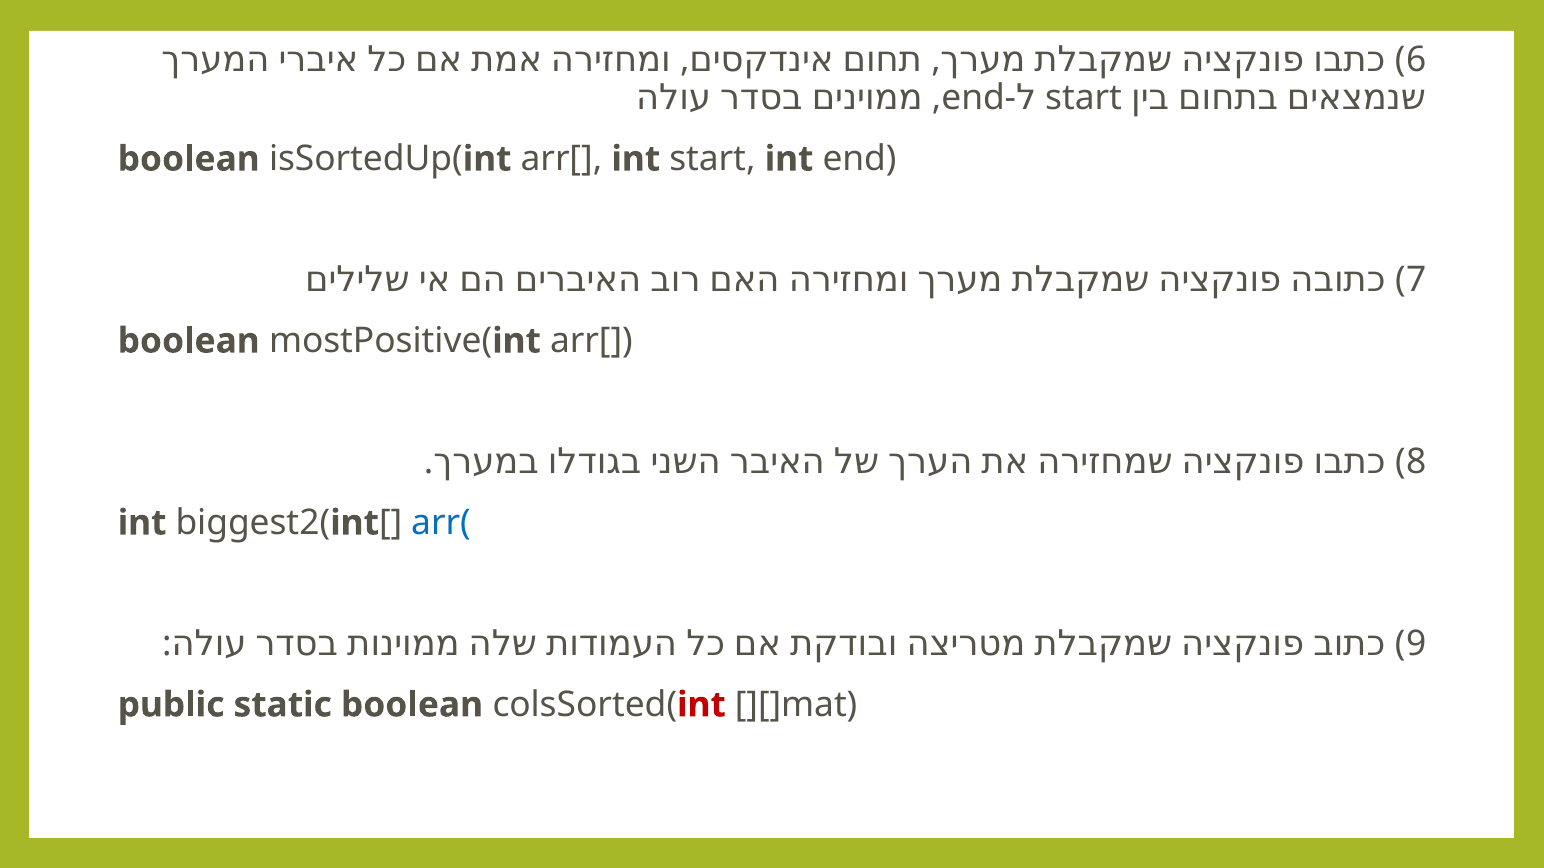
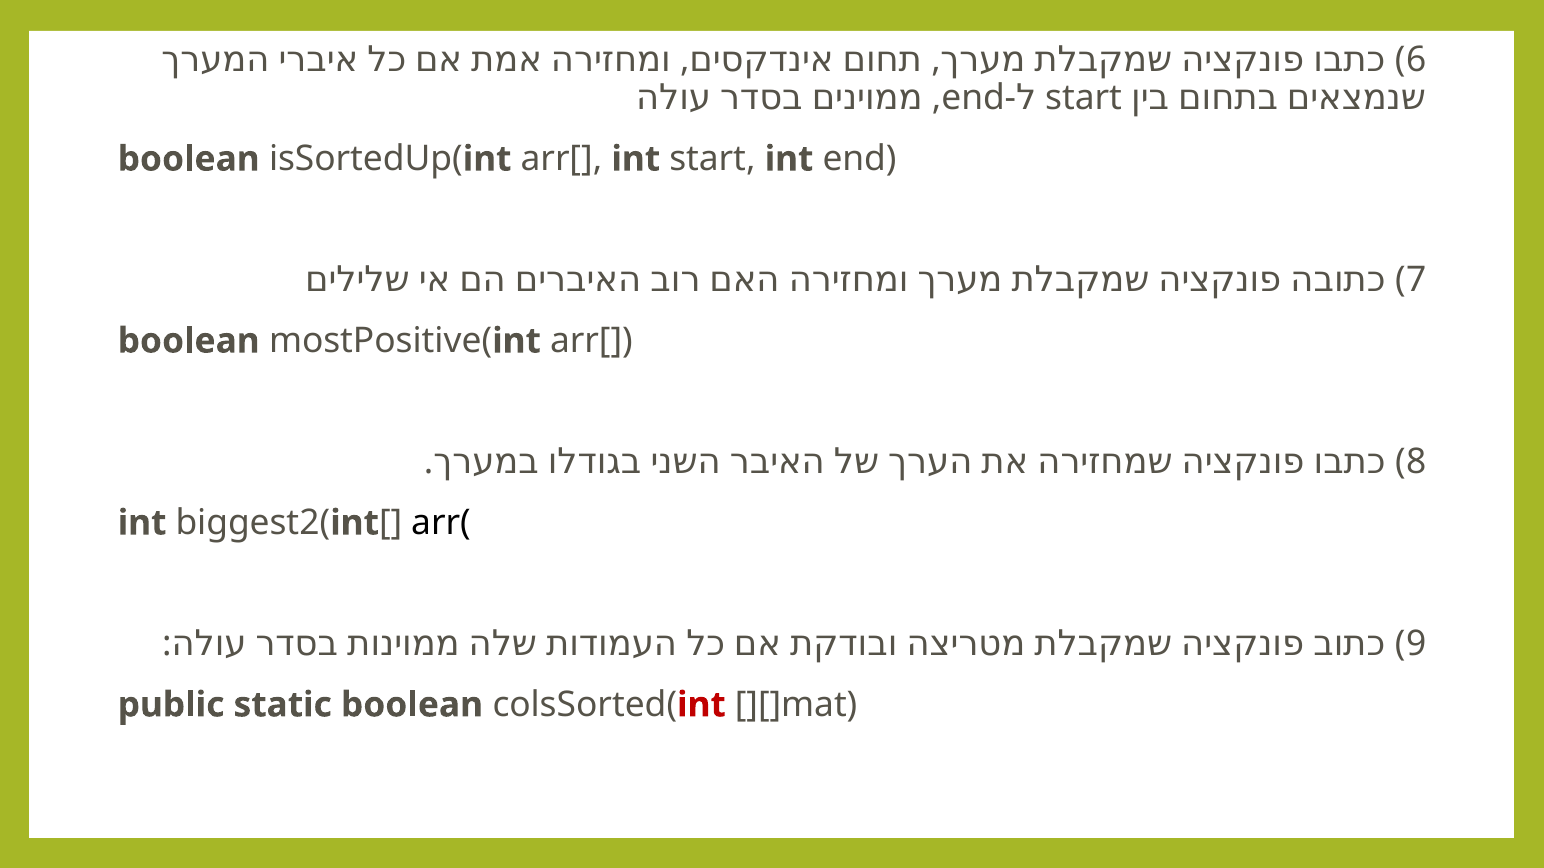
arr colour: blue -> black
